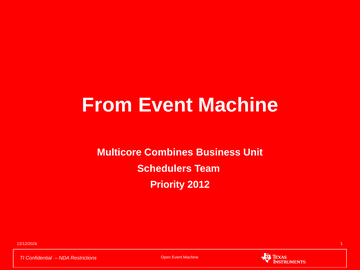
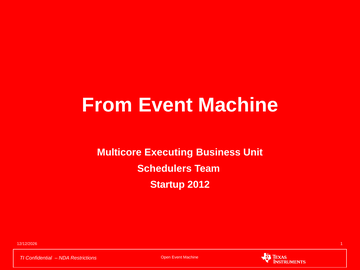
Combines: Combines -> Executing
Priority: Priority -> Startup
